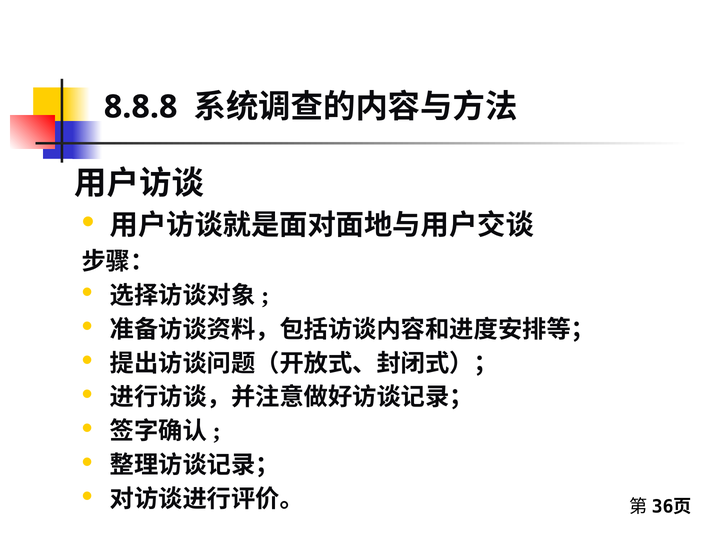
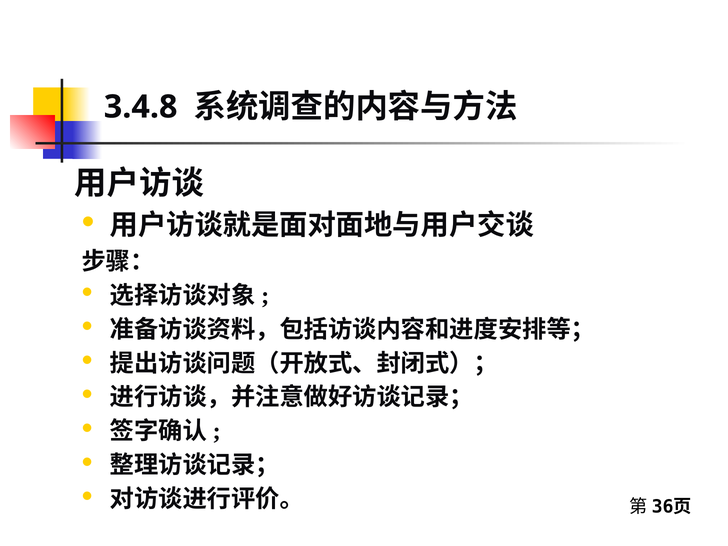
8.8.8: 8.8.8 -> 3.4.8
